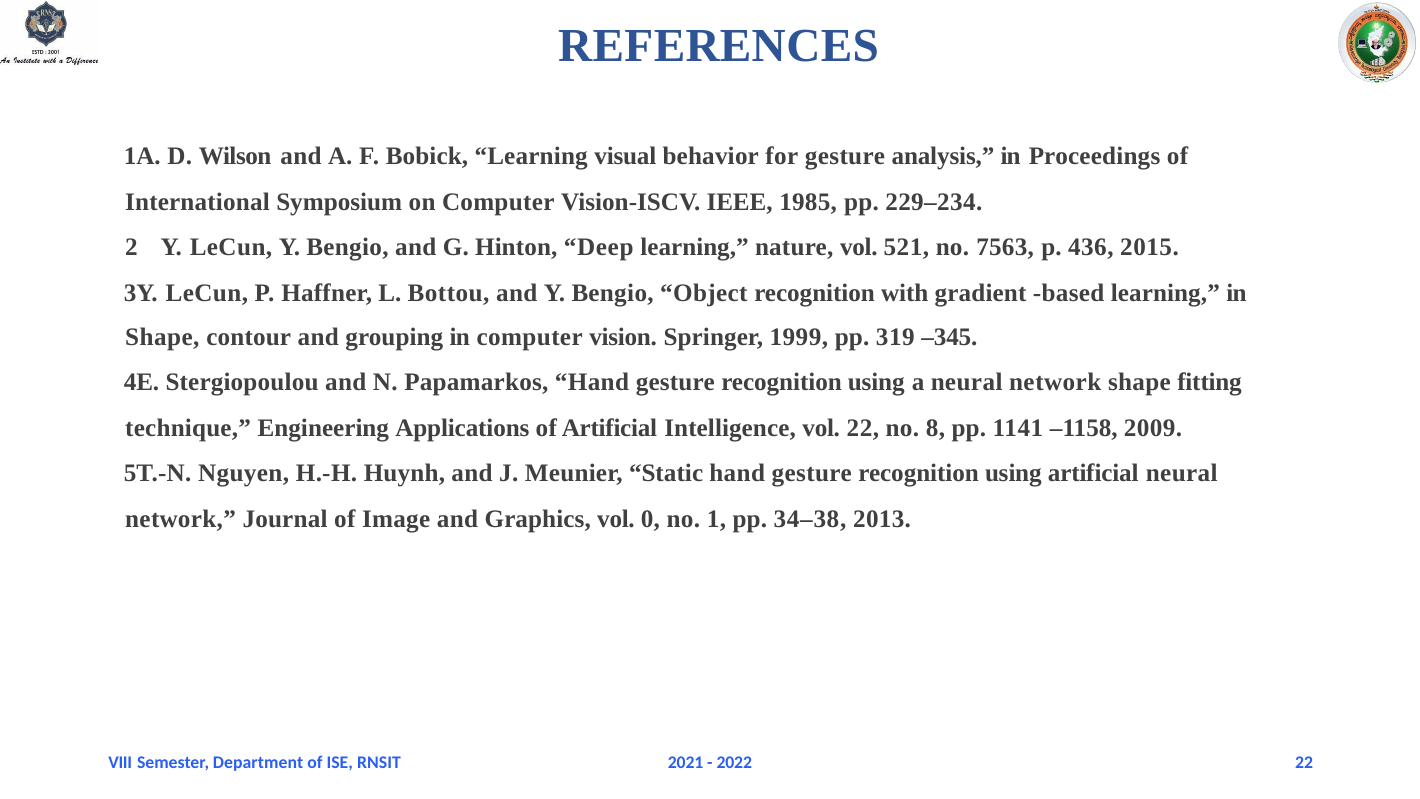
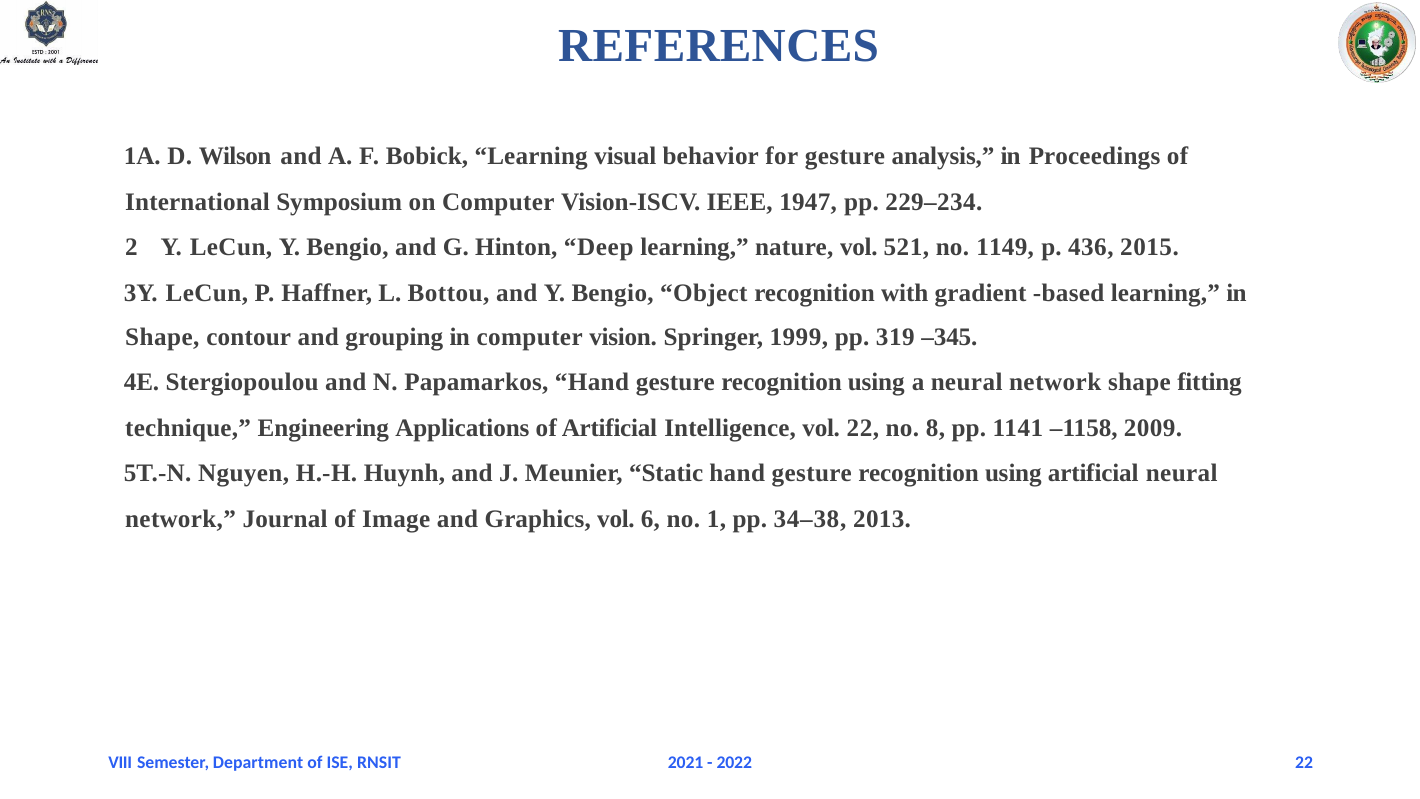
1985: 1985 -> 1947
7563: 7563 -> 1149
0: 0 -> 6
